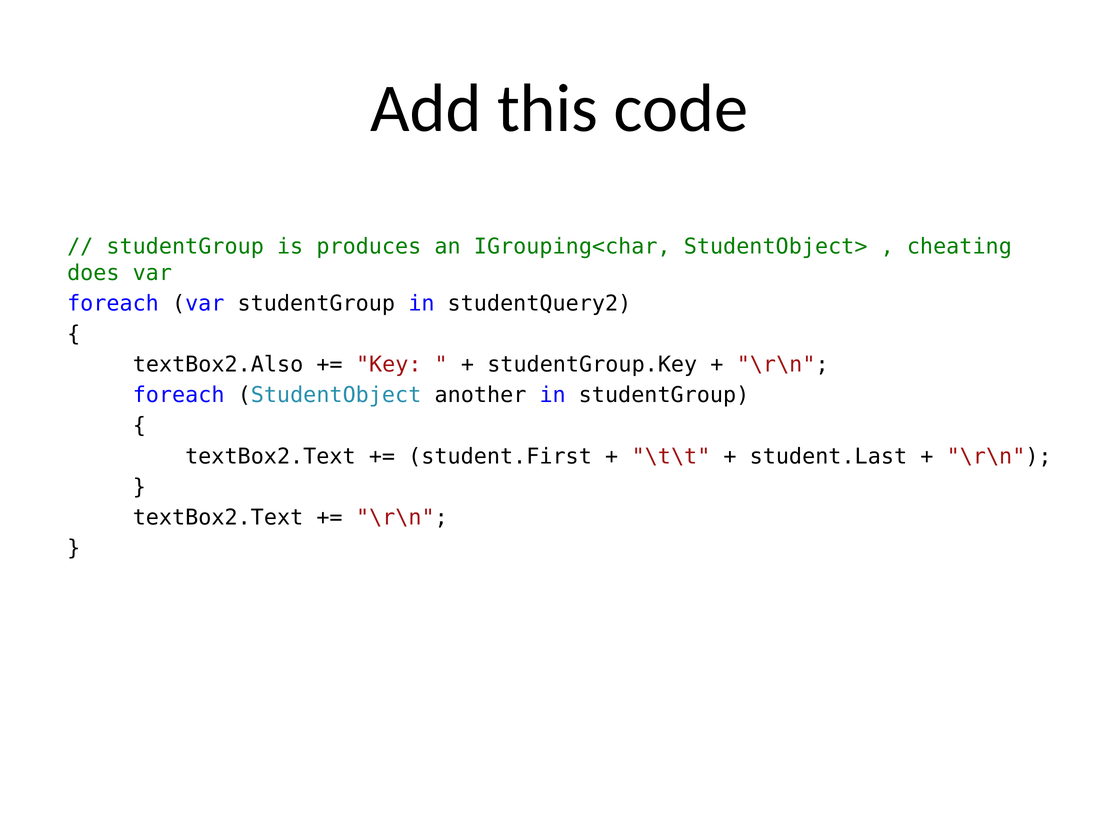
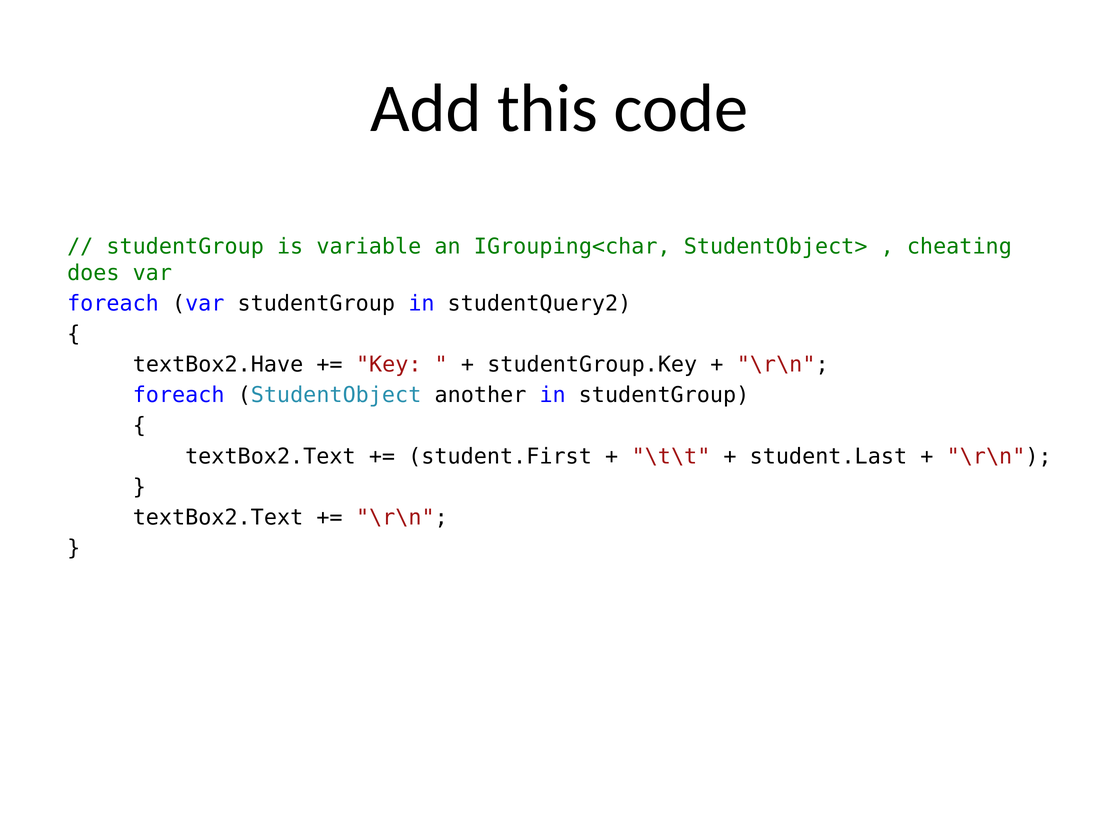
produces: produces -> variable
textBox2.Also: textBox2.Also -> textBox2.Have
